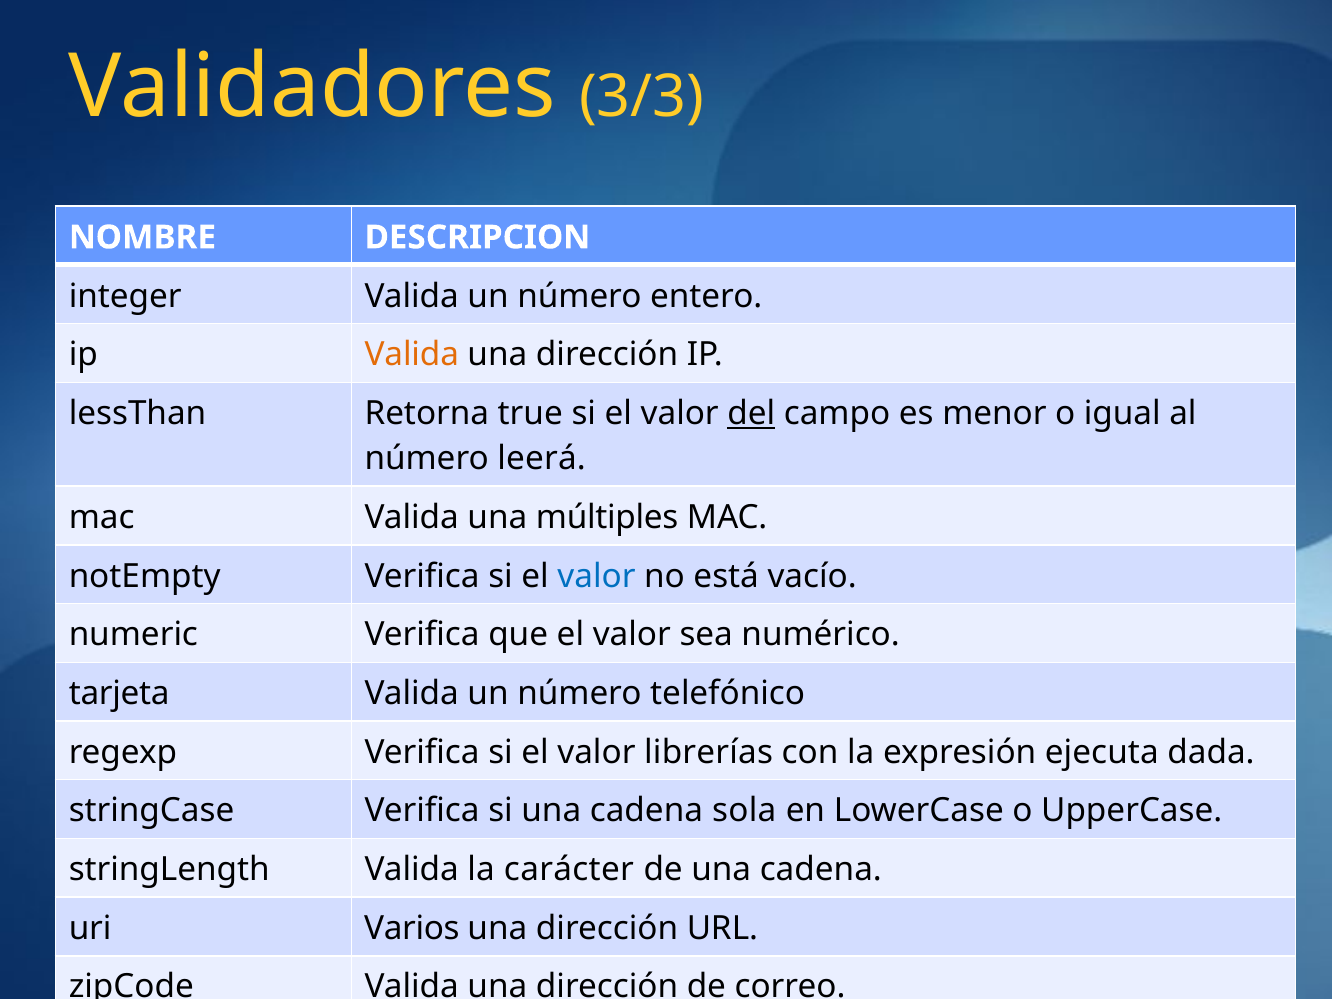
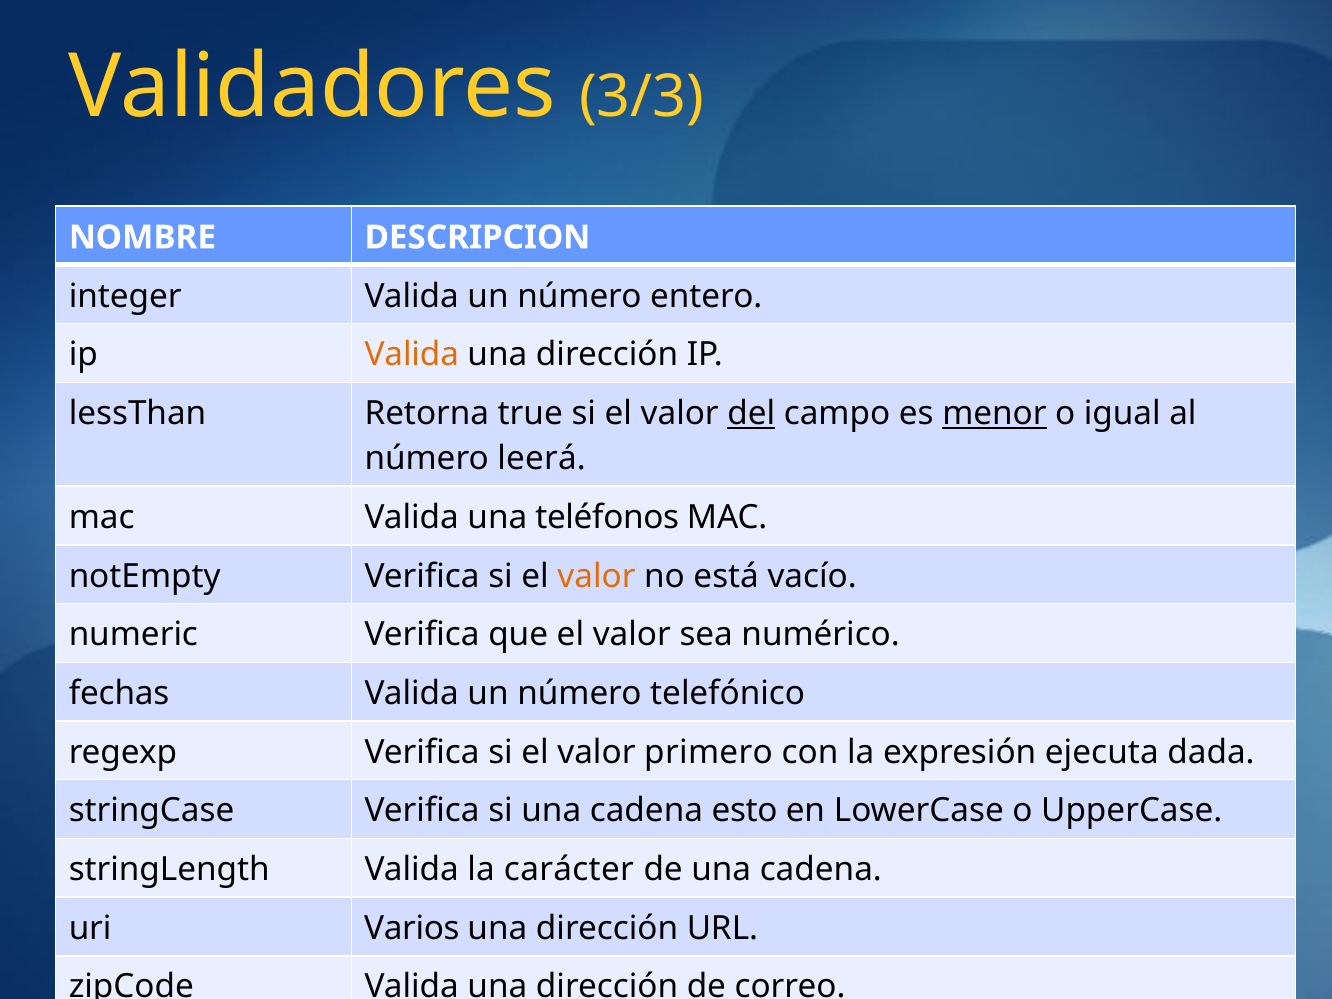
menor underline: none -> present
múltiples: múltiples -> teléfonos
valor at (597, 576) colour: blue -> orange
tarjeta: tarjeta -> fechas
librerías: librerías -> primero
sola: sola -> esto
